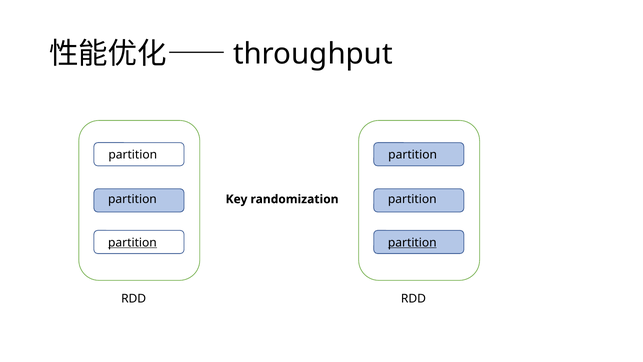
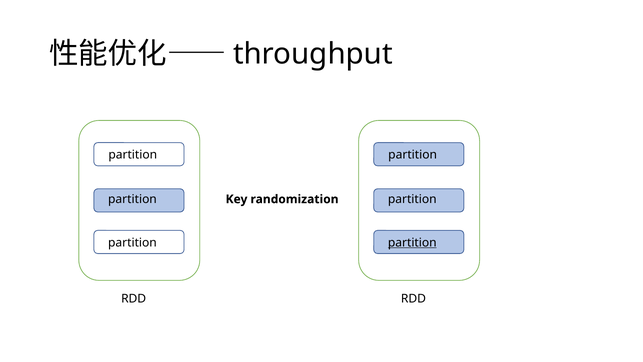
partition at (132, 242) underline: present -> none
